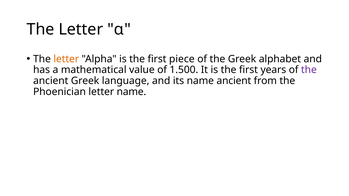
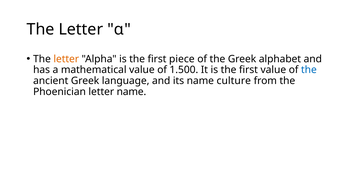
first years: years -> value
the at (309, 70) colour: purple -> blue
name ancient: ancient -> culture
